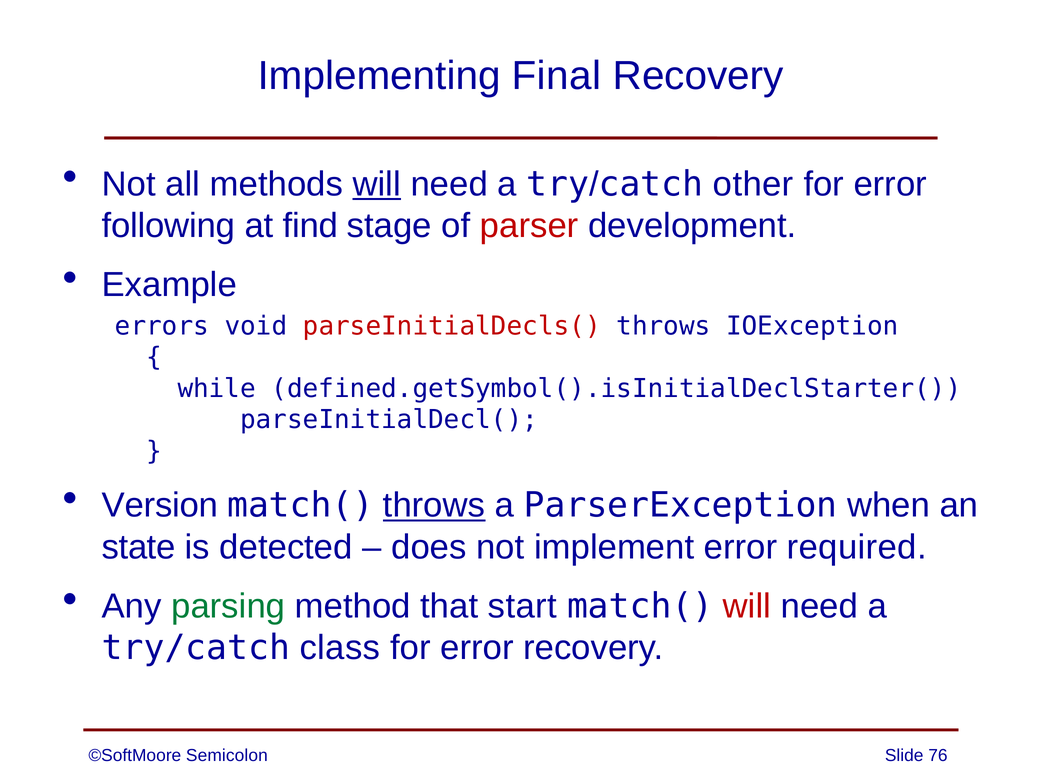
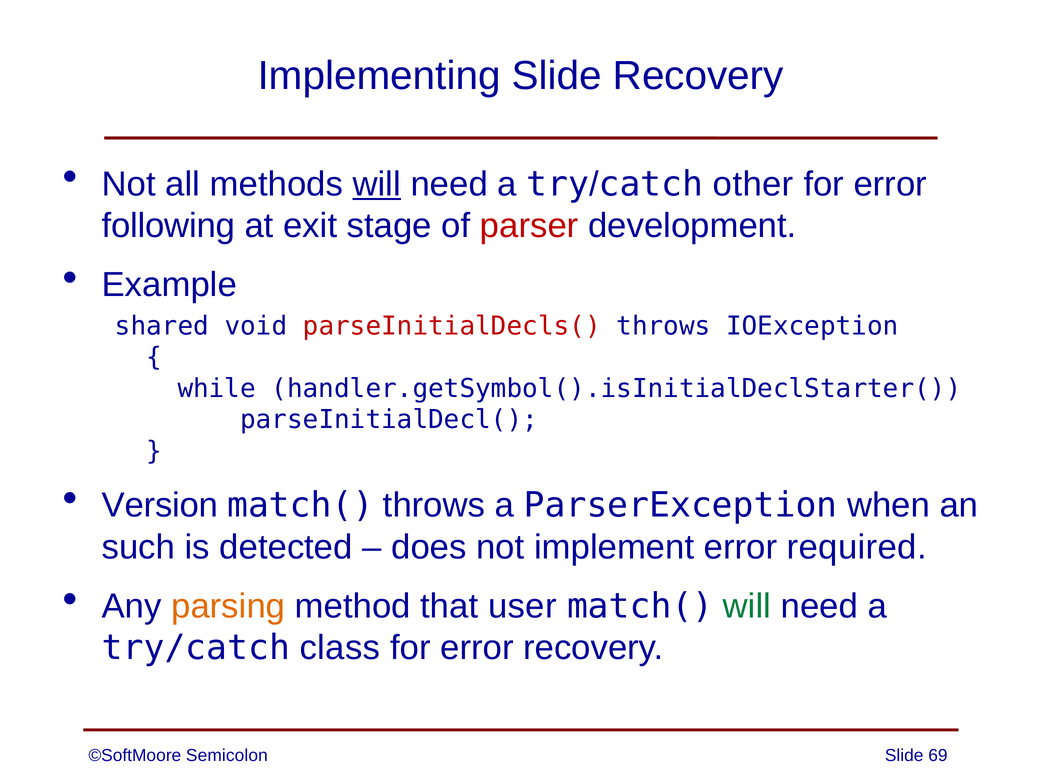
Implementing Final: Final -> Slide
find: find -> exit
errors: errors -> shared
defined.getSymbol().isInitialDeclStarter(: defined.getSymbol().isInitialDeclStarter( -> handler.getSymbol().isInitialDeclStarter(
throws at (434, 505) underline: present -> none
state: state -> such
parsing colour: green -> orange
start: start -> user
will at (747, 606) colour: red -> green
76: 76 -> 69
